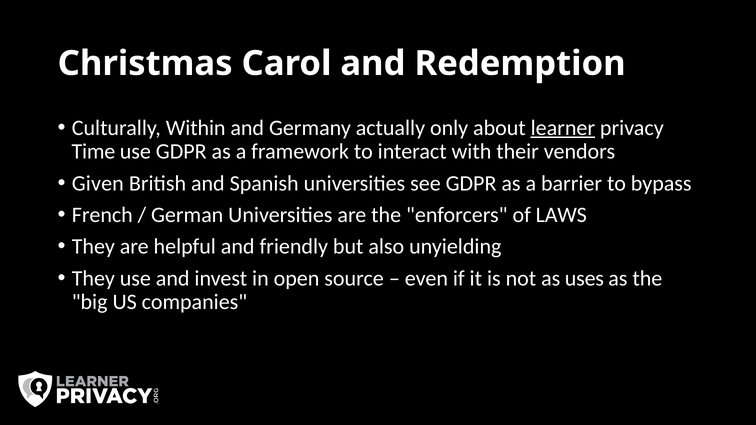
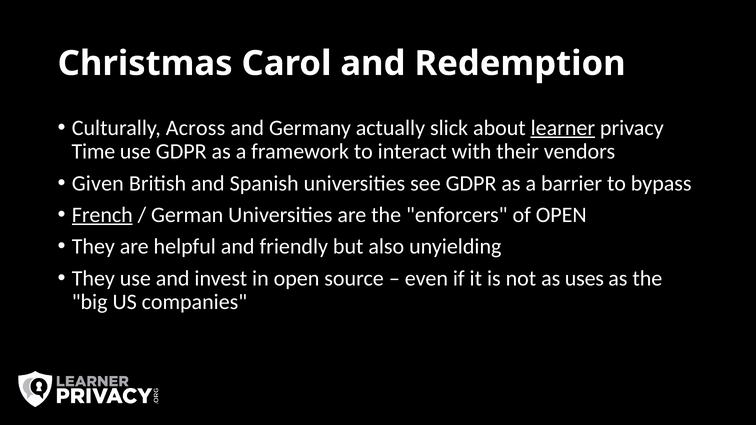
Within: Within -> Across
only: only -> slick
French underline: none -> present
of LAWS: LAWS -> OPEN
